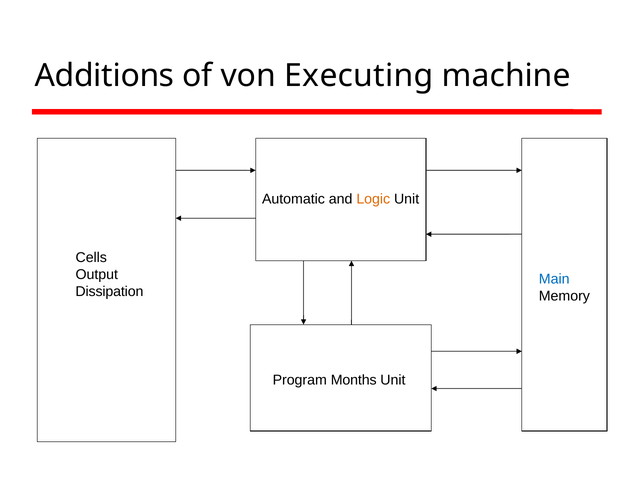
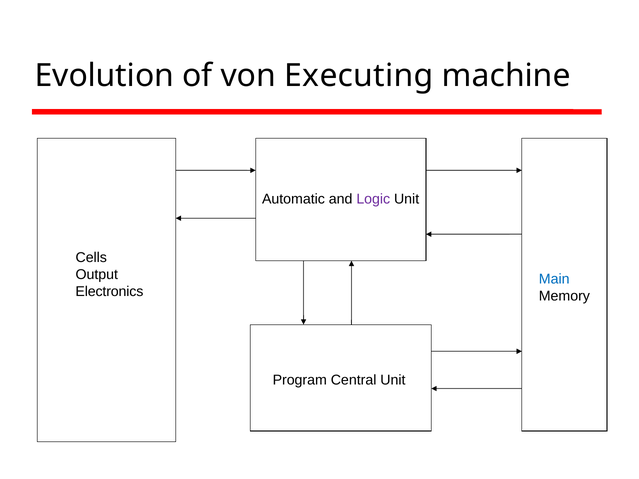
Additions: Additions -> Evolution
Logic colour: orange -> purple
Dissipation: Dissipation -> Electronics
Months: Months -> Central
